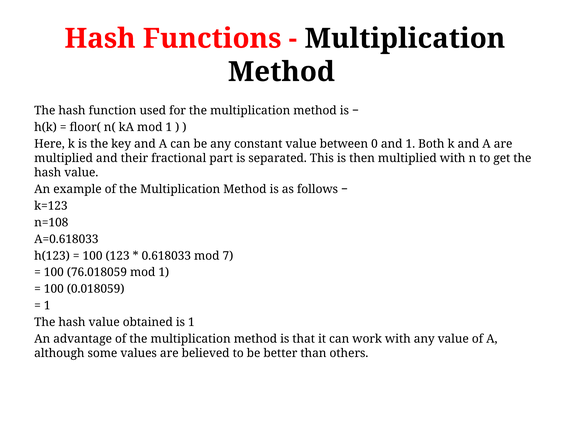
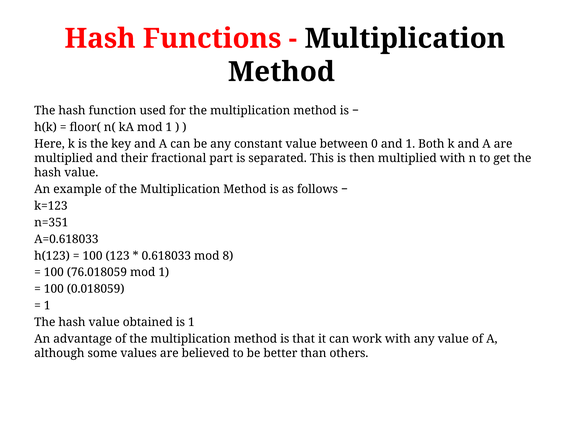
n=108: n=108 -> n=351
7: 7 -> 8
